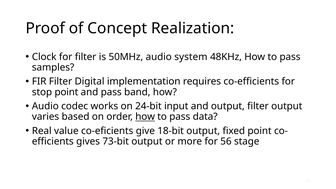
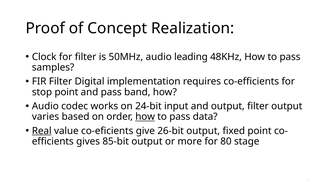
system: system -> leading
Real underline: none -> present
18-bit: 18-bit -> 26-bit
73-bit: 73-bit -> 85-bit
56: 56 -> 80
